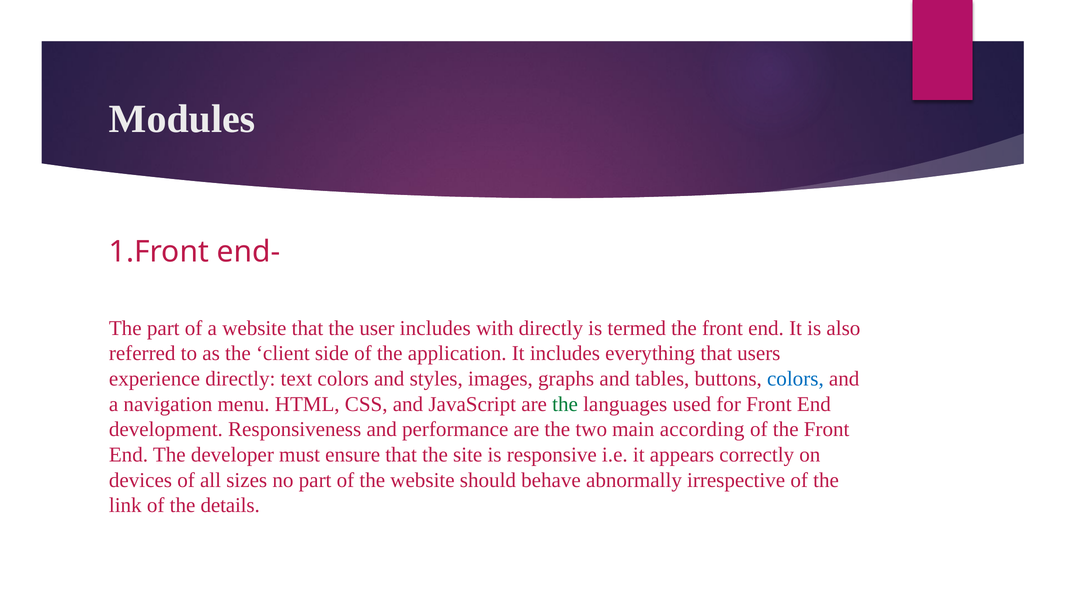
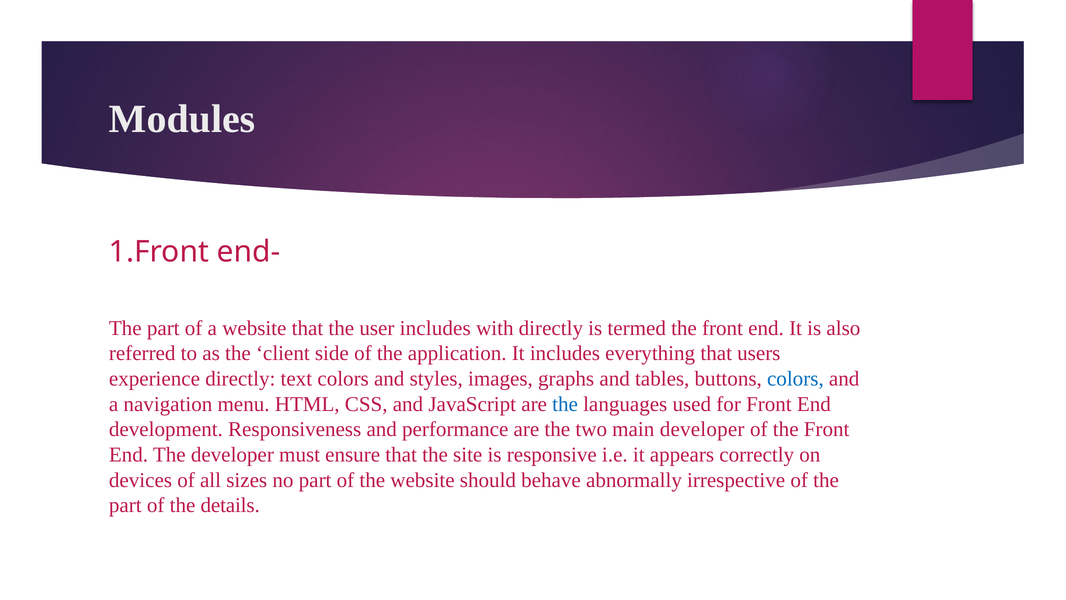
the at (565, 404) colour: green -> blue
main according: according -> developer
link at (125, 505): link -> part
